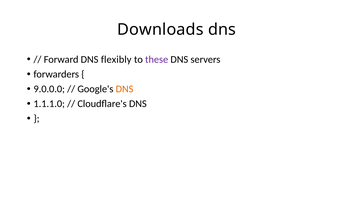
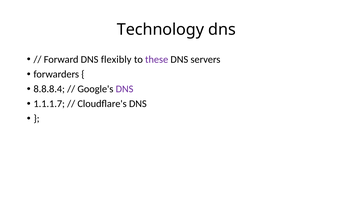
Downloads: Downloads -> Technology
9.0.0.0: 9.0.0.0 -> 8.8.8.4
DNS at (125, 89) colour: orange -> purple
1.1.1.0: 1.1.1.0 -> 1.1.1.7
